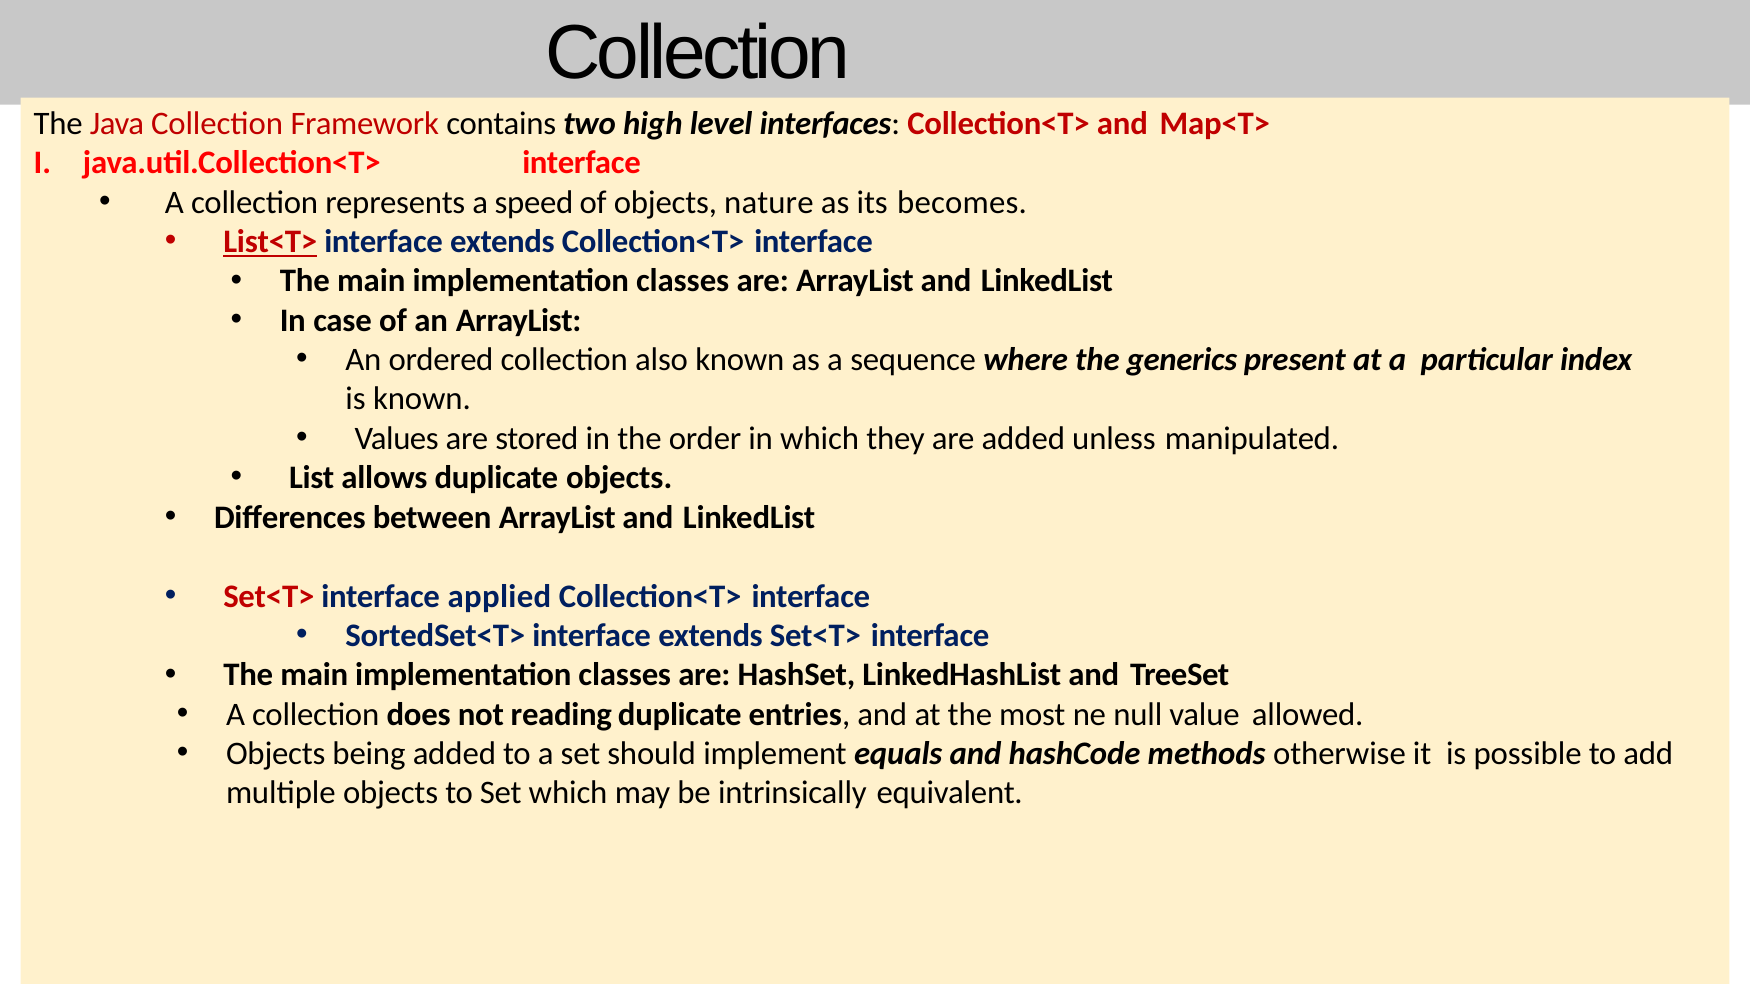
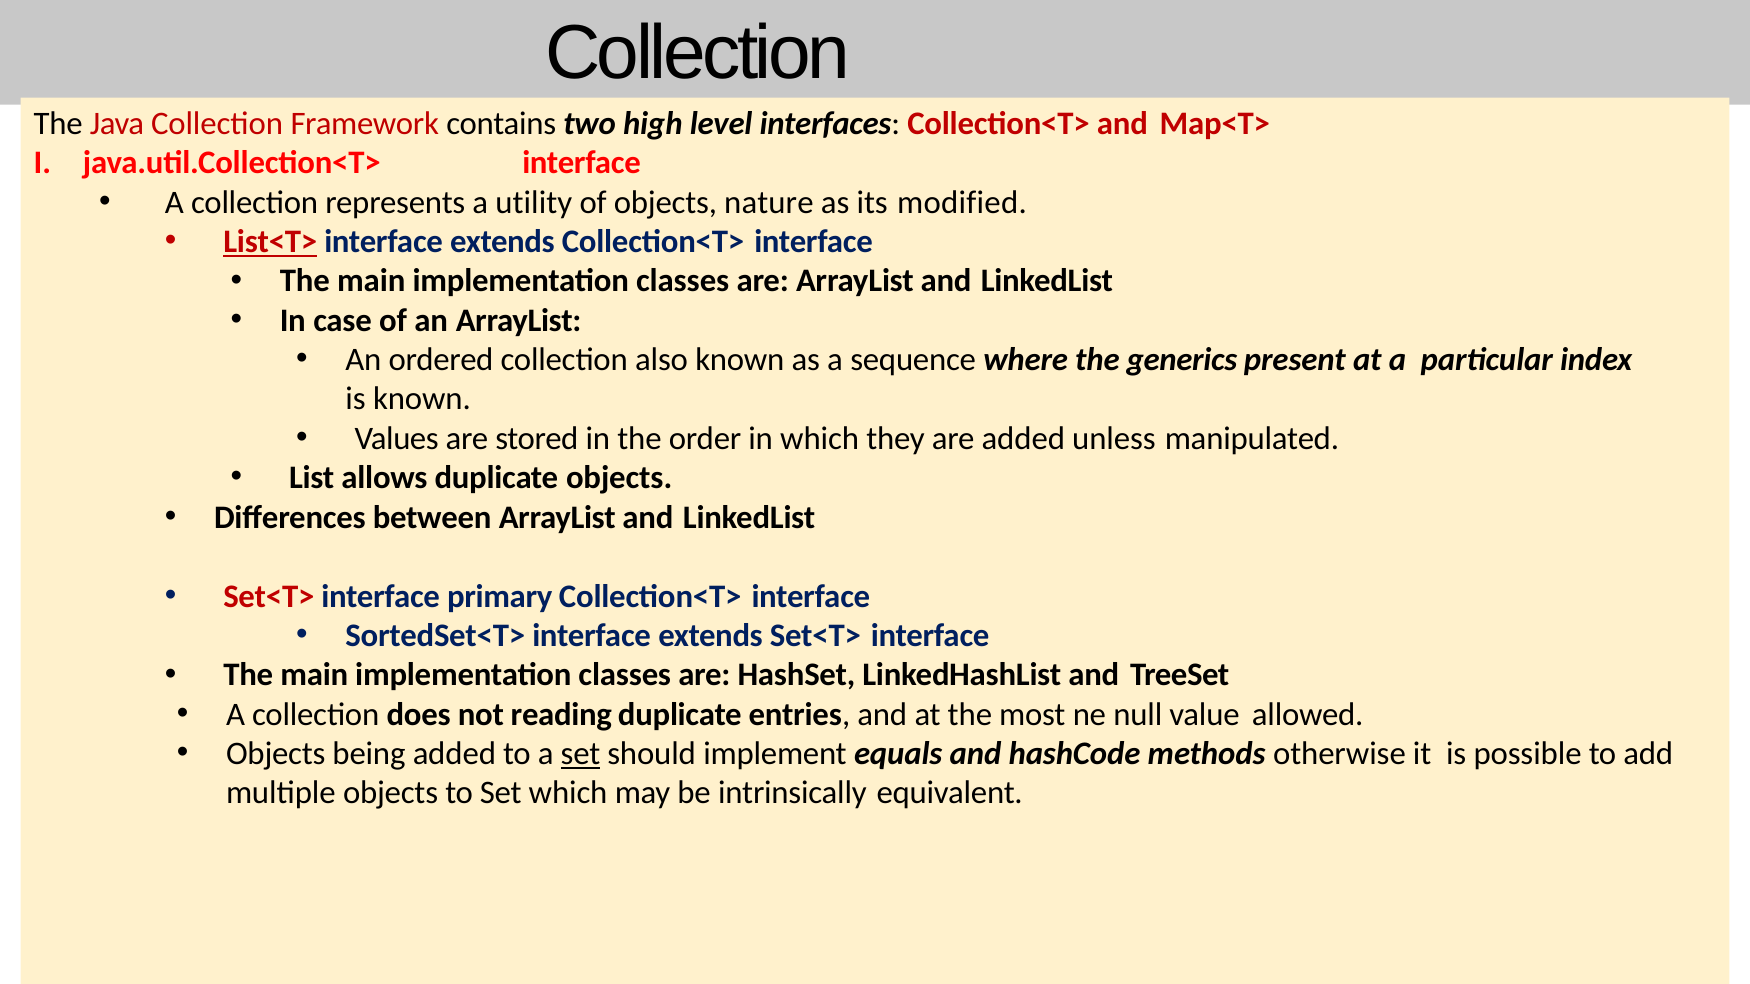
speed: speed -> utility
becomes: becomes -> modified
applied: applied -> primary
set at (580, 754) underline: none -> present
